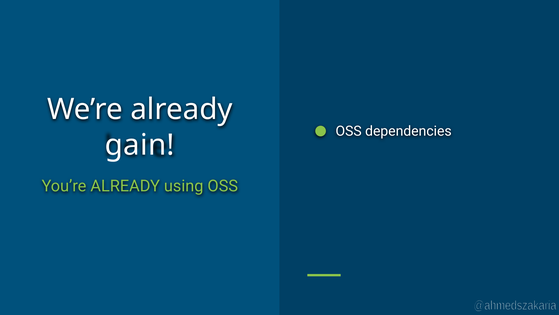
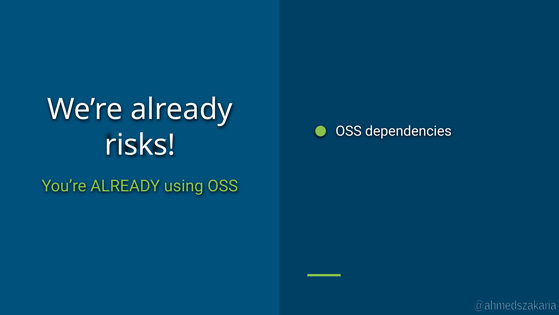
gain: gain -> risks
